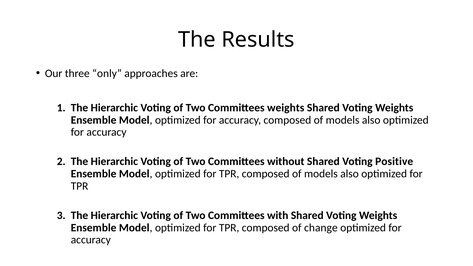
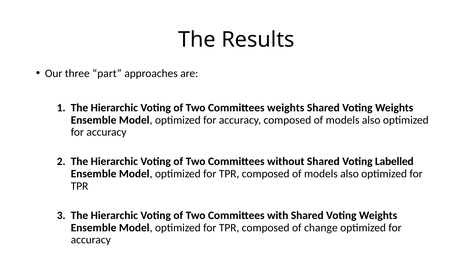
only: only -> part
Positive: Positive -> Labelled
